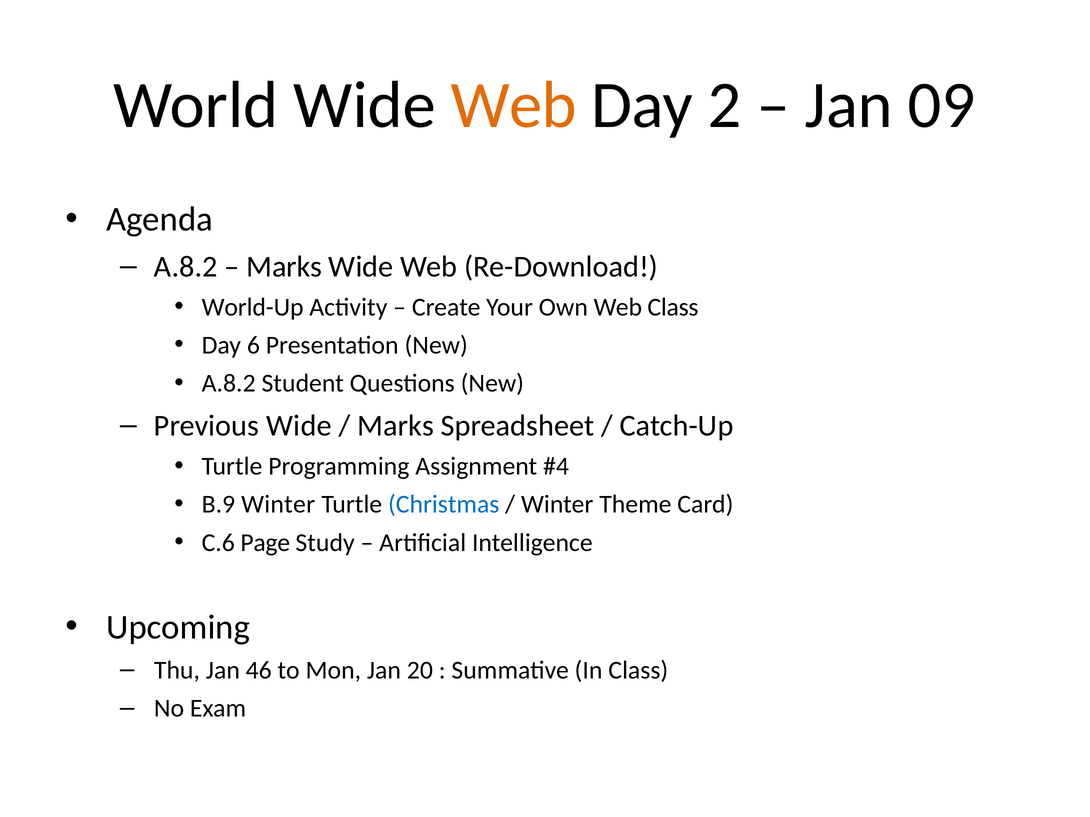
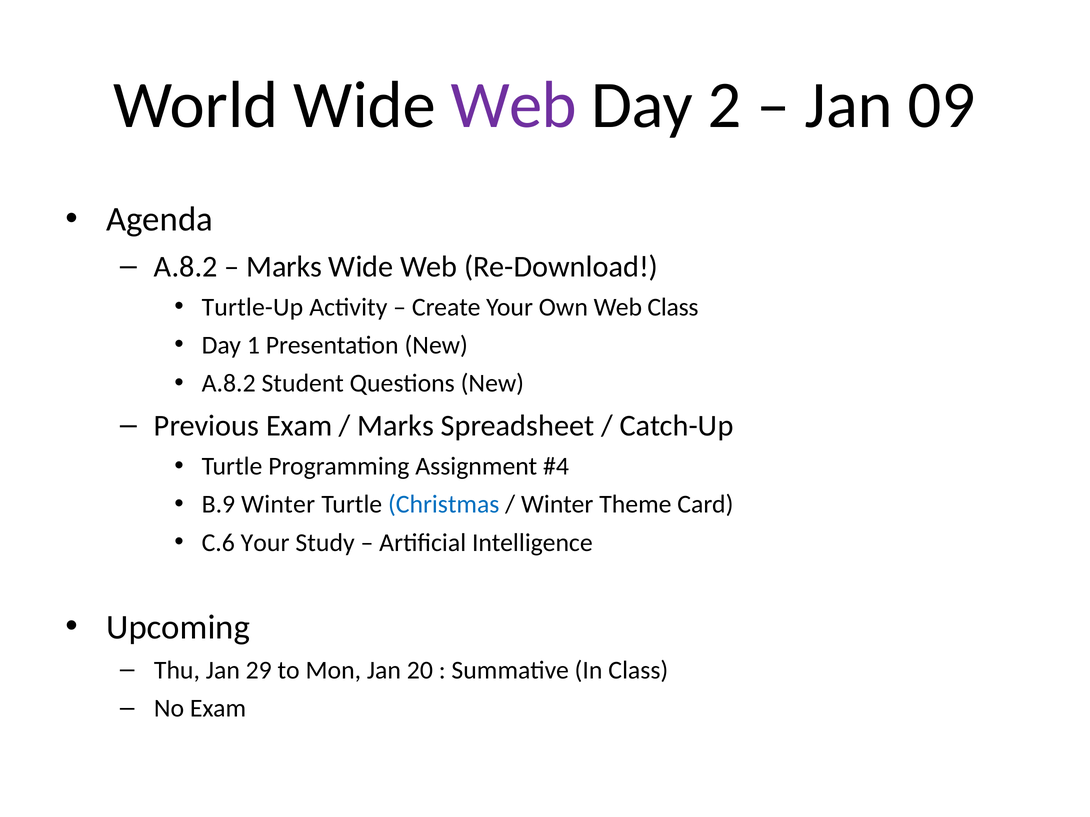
Web at (514, 106) colour: orange -> purple
World-Up: World-Up -> Turtle-Up
6: 6 -> 1
Previous Wide: Wide -> Exam
C.6 Page: Page -> Your
46: 46 -> 29
